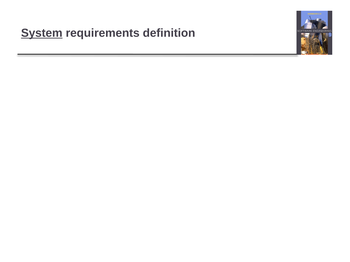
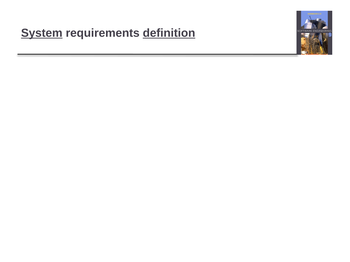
definition underline: none -> present
